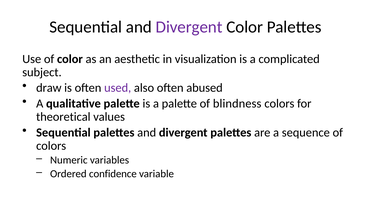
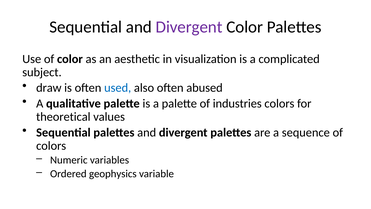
used colour: purple -> blue
blindness: blindness -> industries
confidence: confidence -> geophysics
